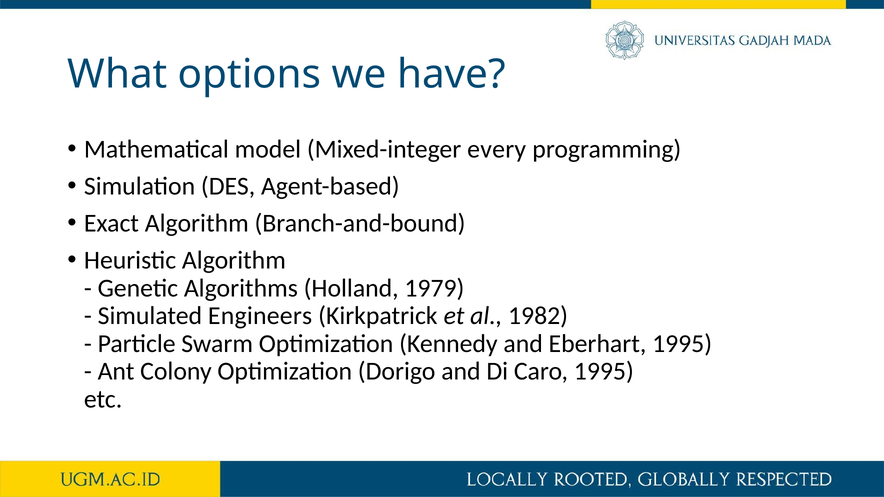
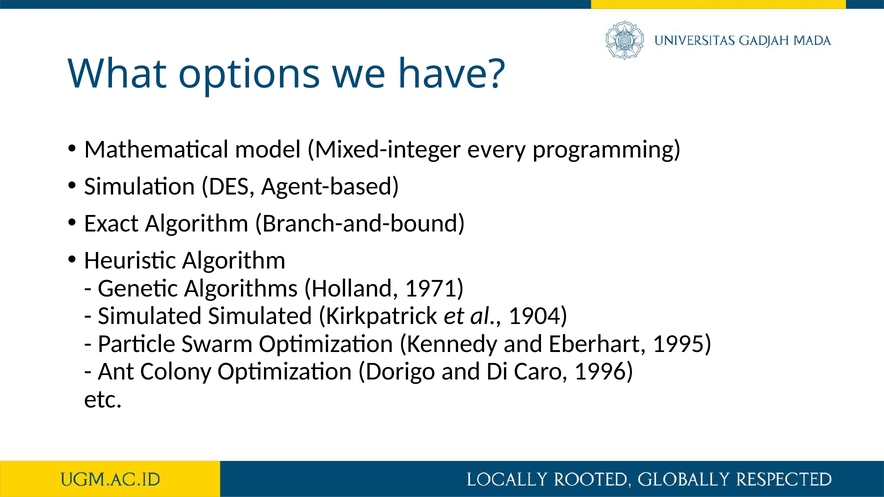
1979: 1979 -> 1971
Simulated Engineers: Engineers -> Simulated
1982: 1982 -> 1904
Caro 1995: 1995 -> 1996
